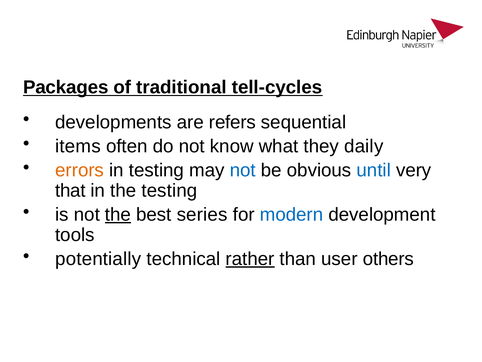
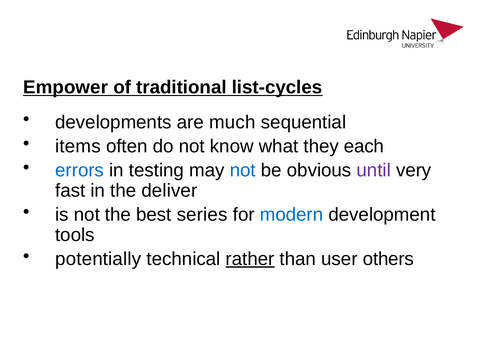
Packages: Packages -> Empower
tell-cycles: tell-cycles -> list-cycles
refers: refers -> much
daily: daily -> each
errors colour: orange -> blue
until colour: blue -> purple
that: that -> fast
the testing: testing -> deliver
the at (118, 214) underline: present -> none
